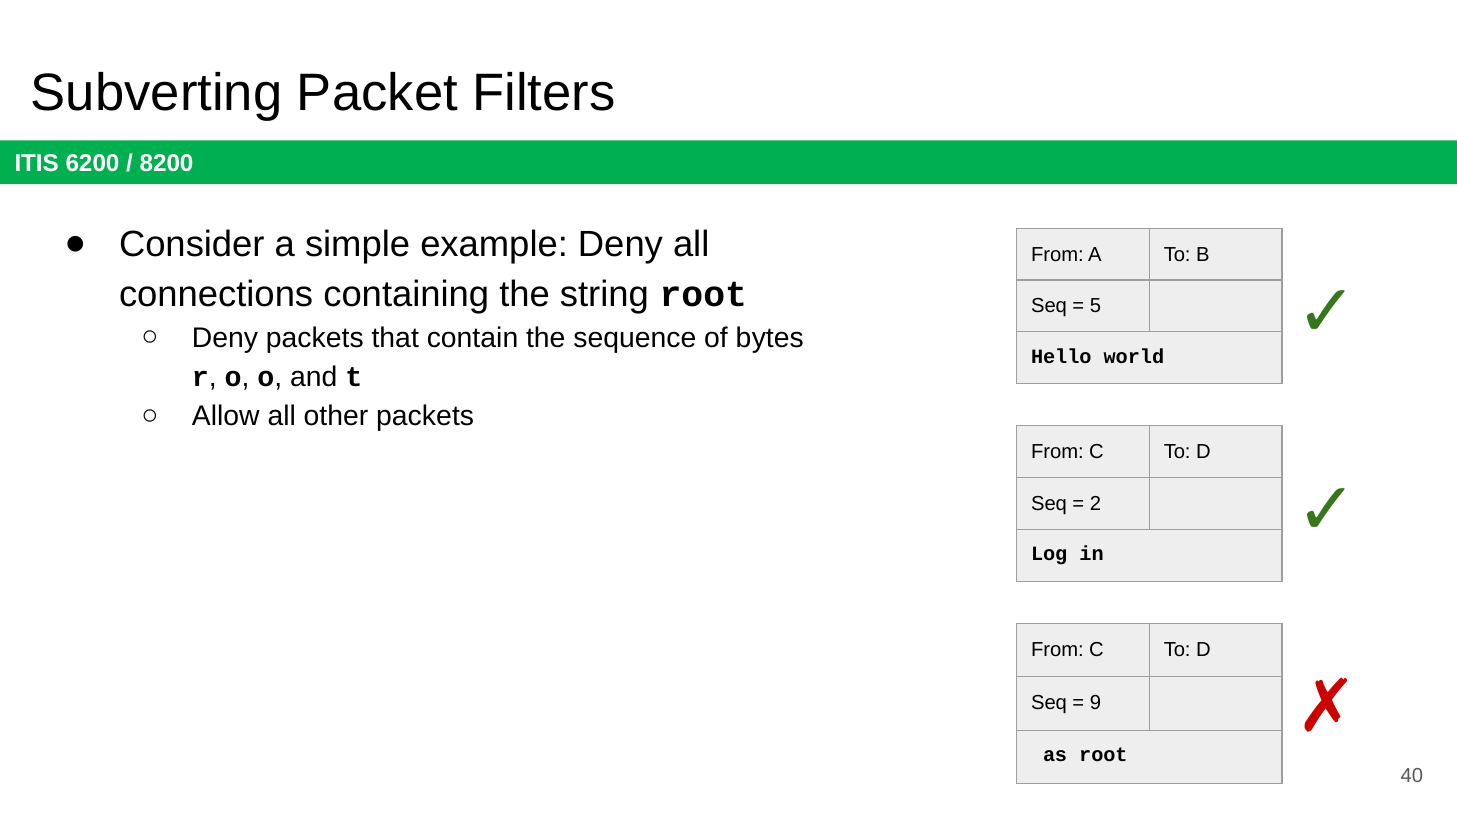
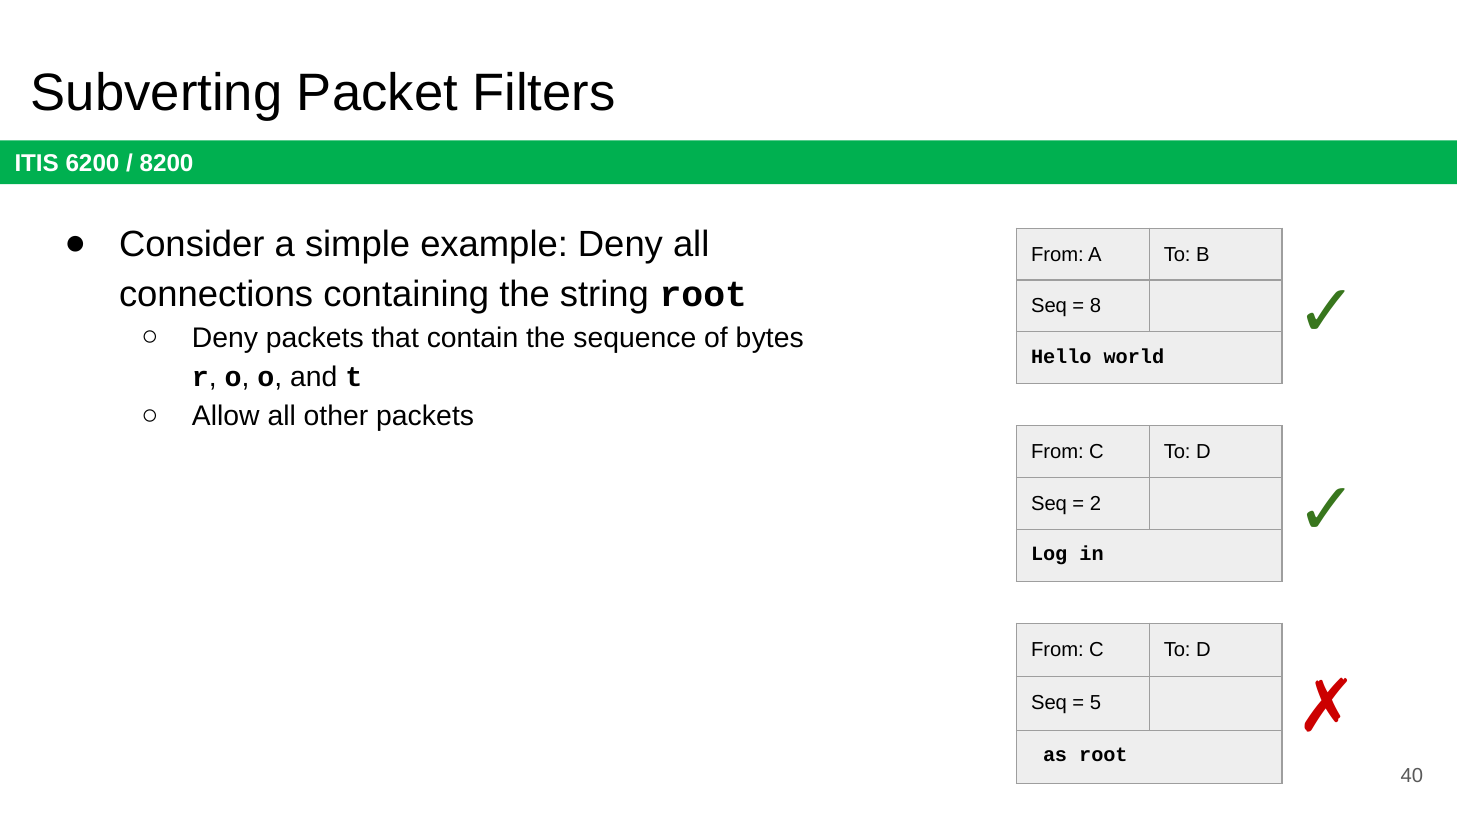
5: 5 -> 8
9: 9 -> 5
